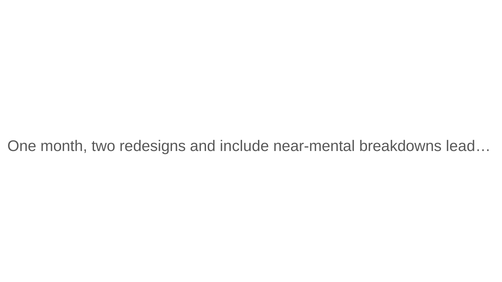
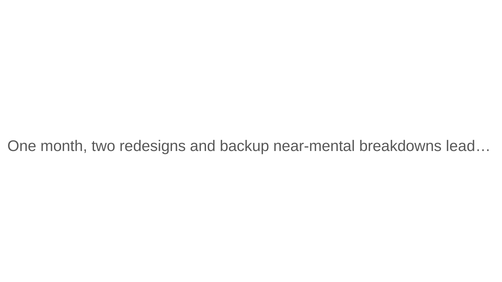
include: include -> backup
